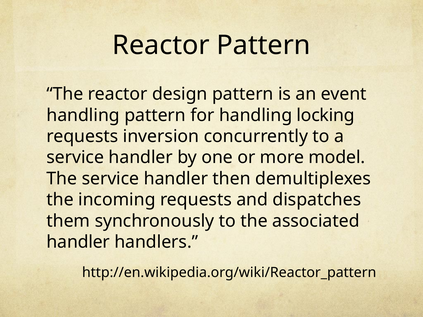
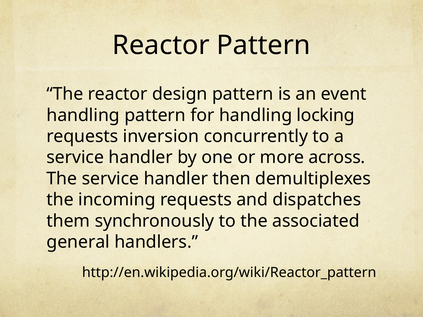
model: model -> across
handler at (78, 242): handler -> general
